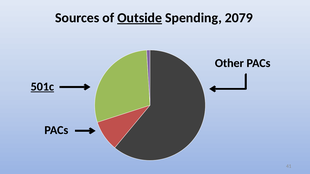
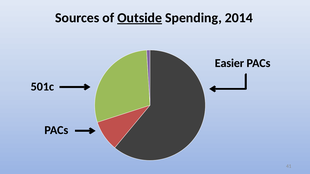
2079: 2079 -> 2014
Other: Other -> Easier
501c underline: present -> none
